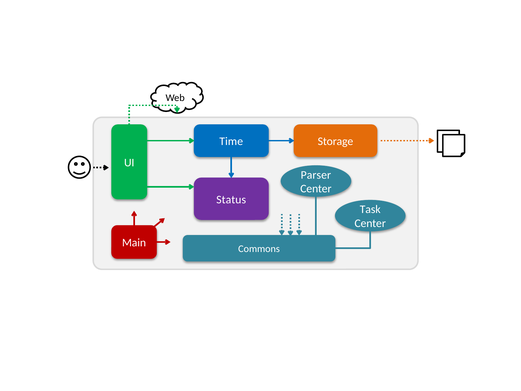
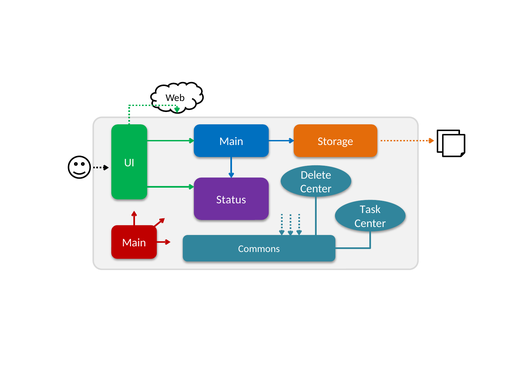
Time at (231, 141): Time -> Main
Parser: Parser -> Delete
